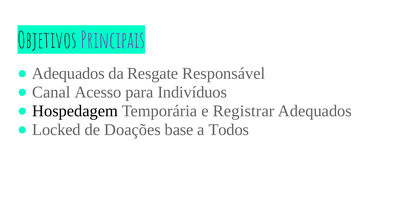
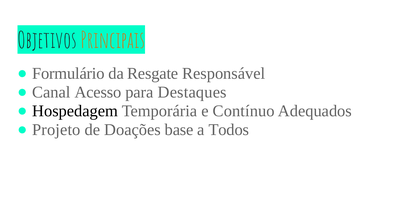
Principais colour: purple -> orange
Adequados at (68, 74): Adequados -> Formulário
Indivíduos: Indivíduos -> Destaques
Registrar: Registrar -> Contínuo
Locked: Locked -> Projeto
